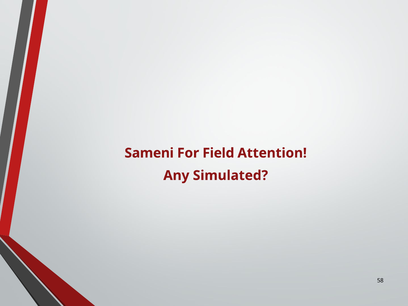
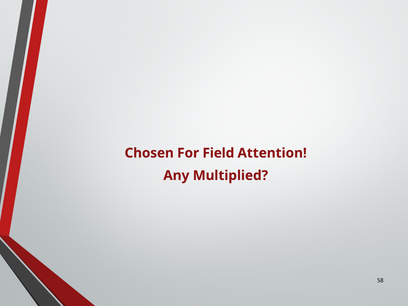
Sameni: Sameni -> Chosen
Simulated: Simulated -> Multiplied
